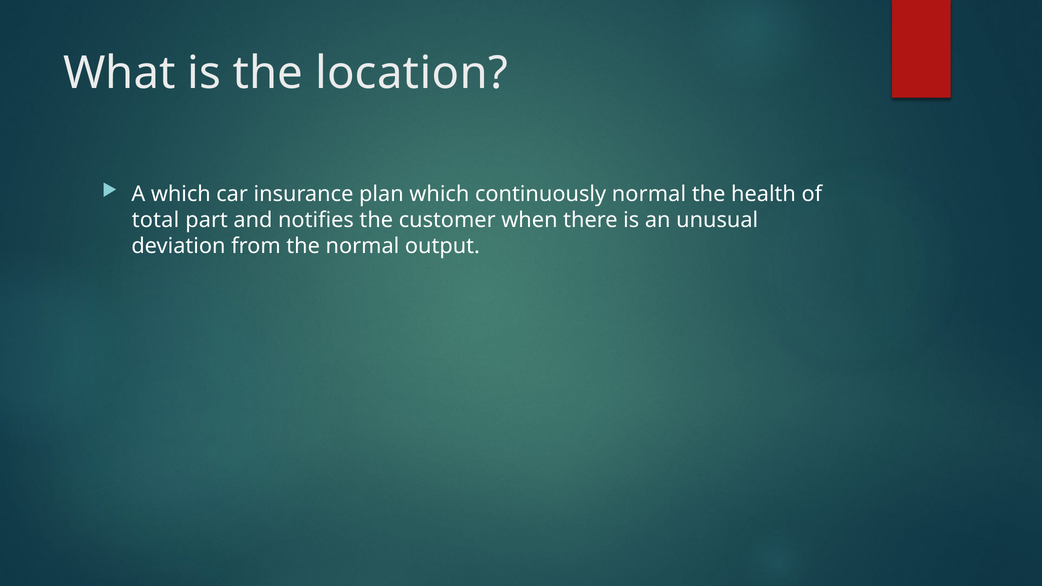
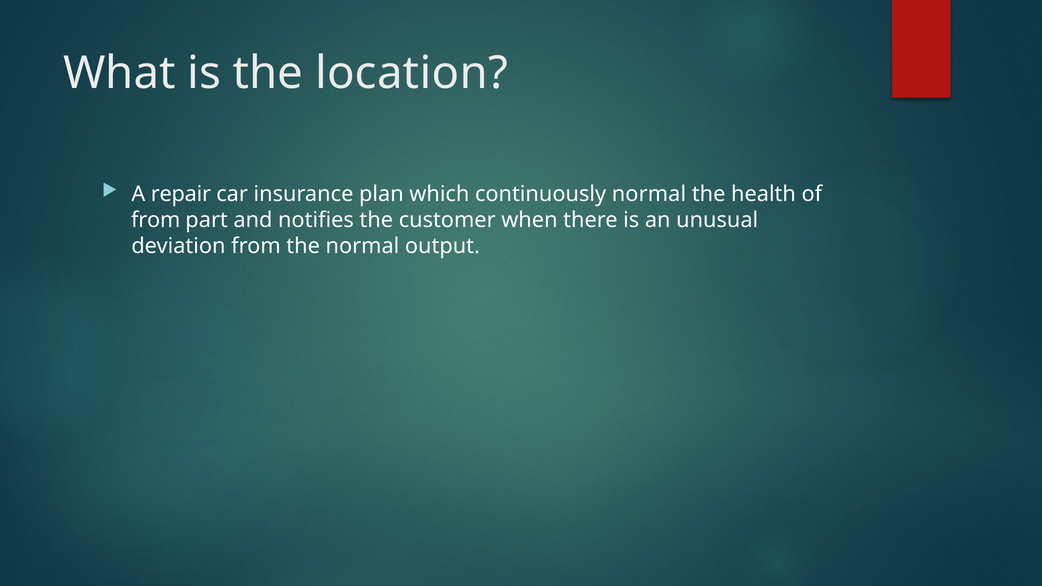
A which: which -> repair
total at (155, 220): total -> from
